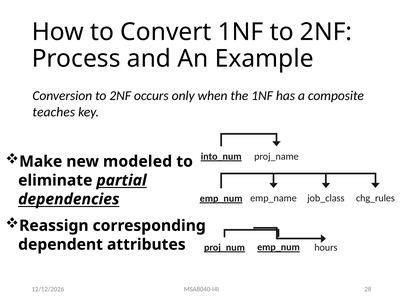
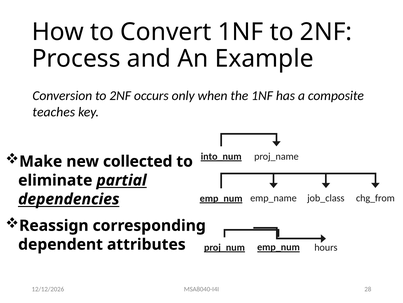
modeled: modeled -> collected
chg_rules: chg_rules -> chg_from
